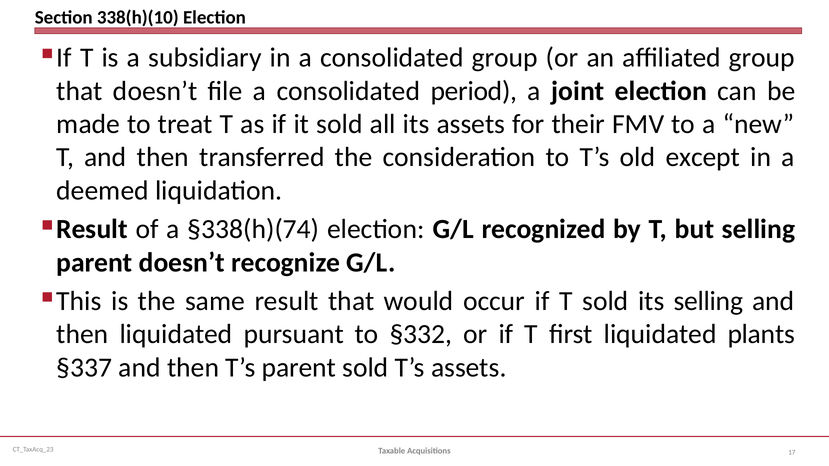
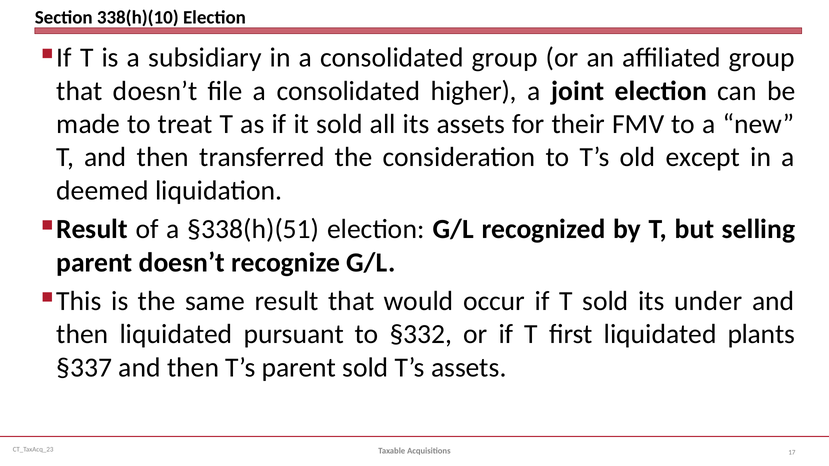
period: period -> higher
§338(h)(74: §338(h)(74 -> §338(h)(51
its selling: selling -> under
